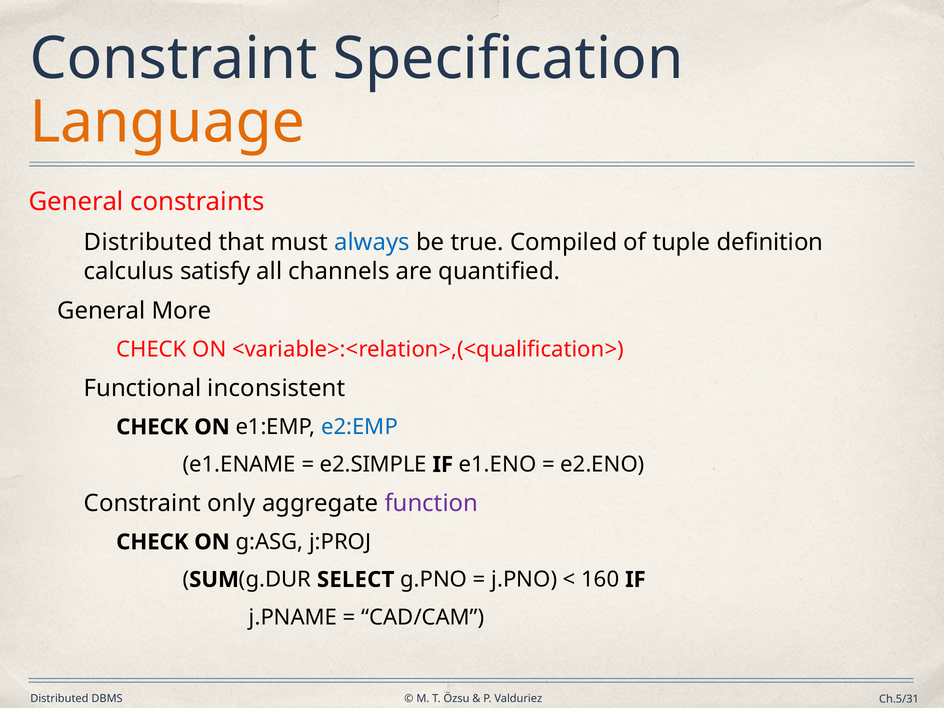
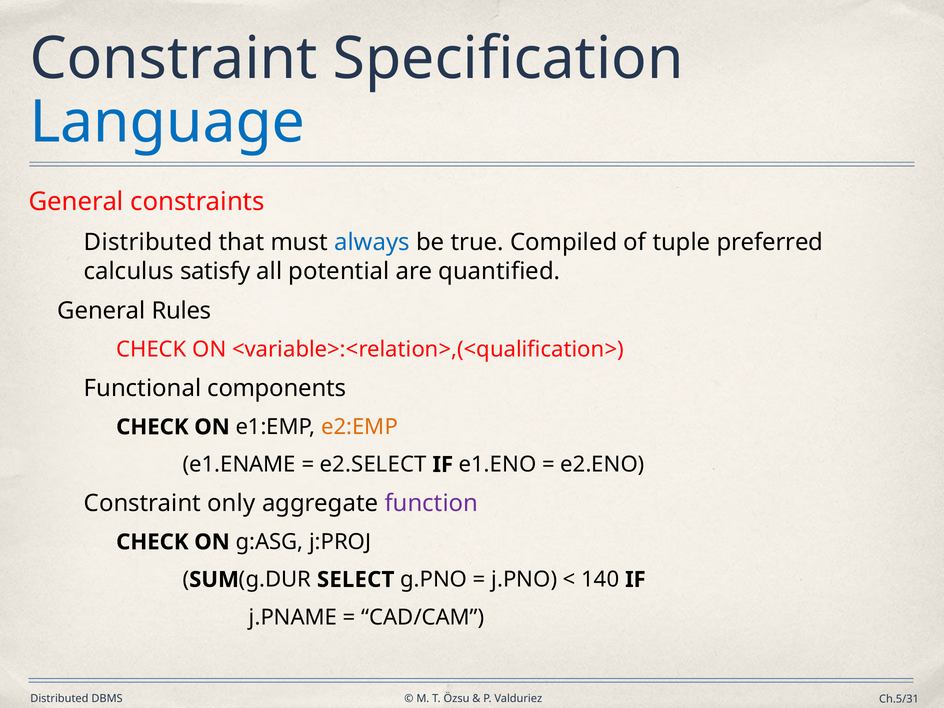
Language colour: orange -> blue
definition: definition -> preferred
channels: channels -> potential
More: More -> Rules
inconsistent: inconsistent -> components
e2:EMP colour: blue -> orange
e2.SIMPLE: e2.SIMPLE -> e2.SELECT
160: 160 -> 140
